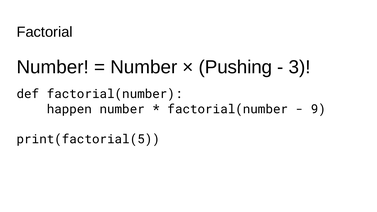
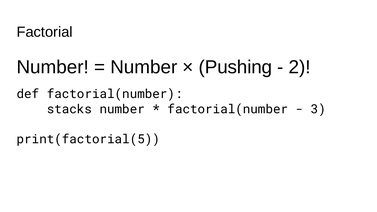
3: 3 -> 2
happen: happen -> stacks
9: 9 -> 3
